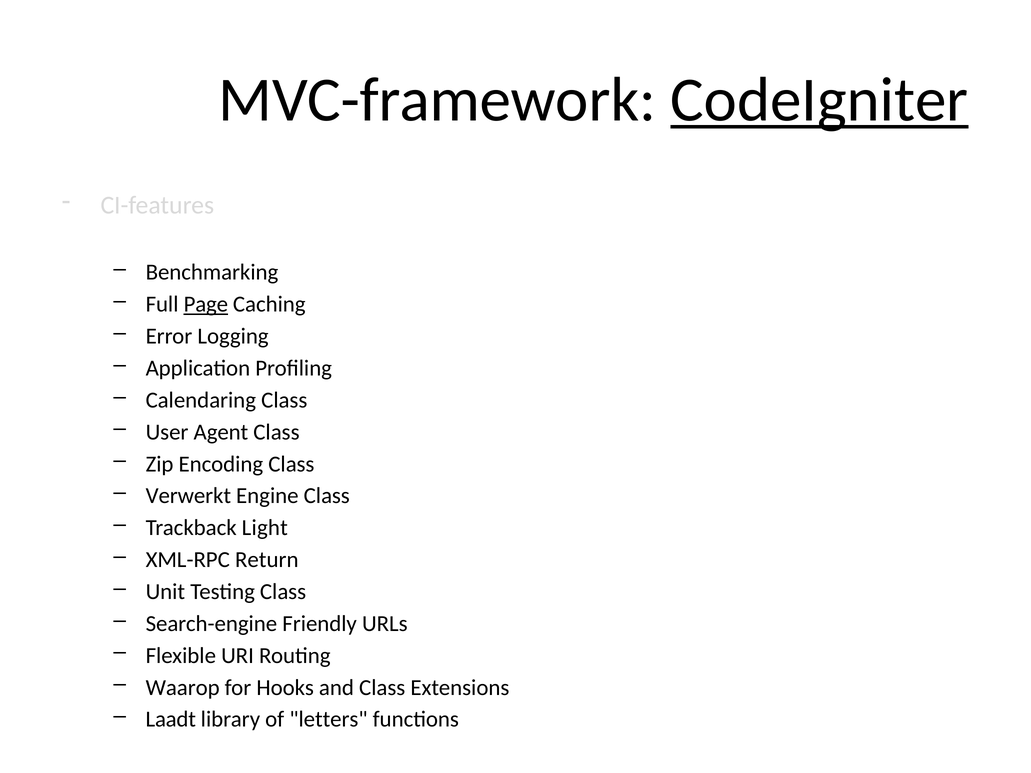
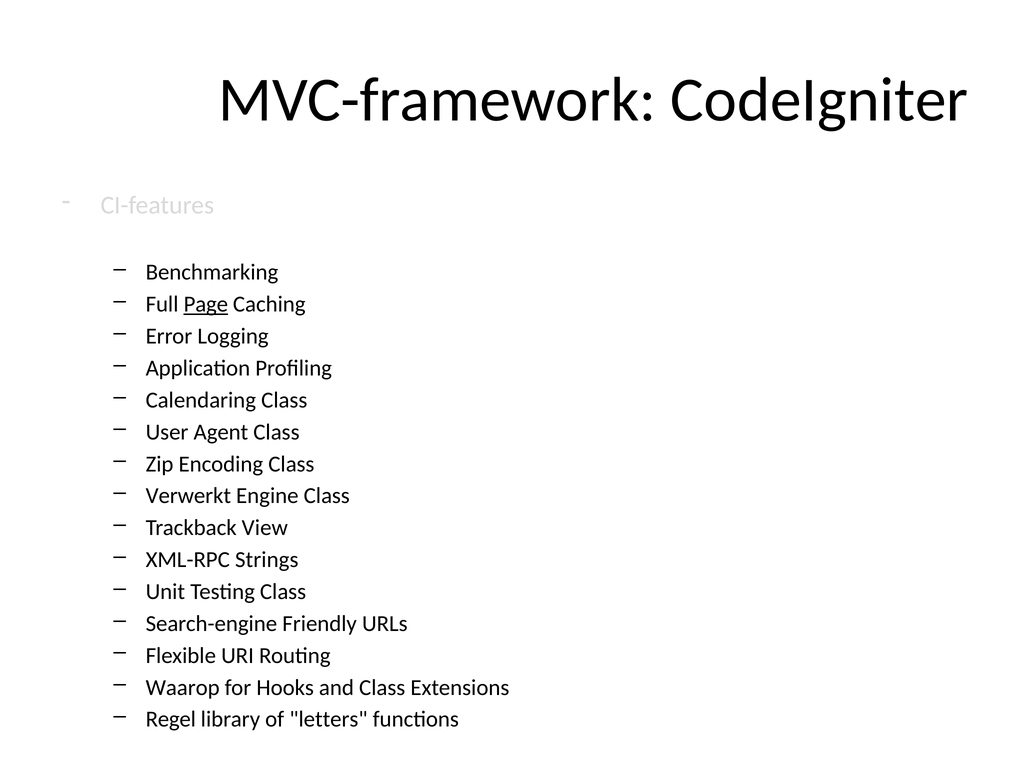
CodeIgniter underline: present -> none
Light: Light -> View
Return: Return -> Strings
Laadt: Laadt -> Regel
